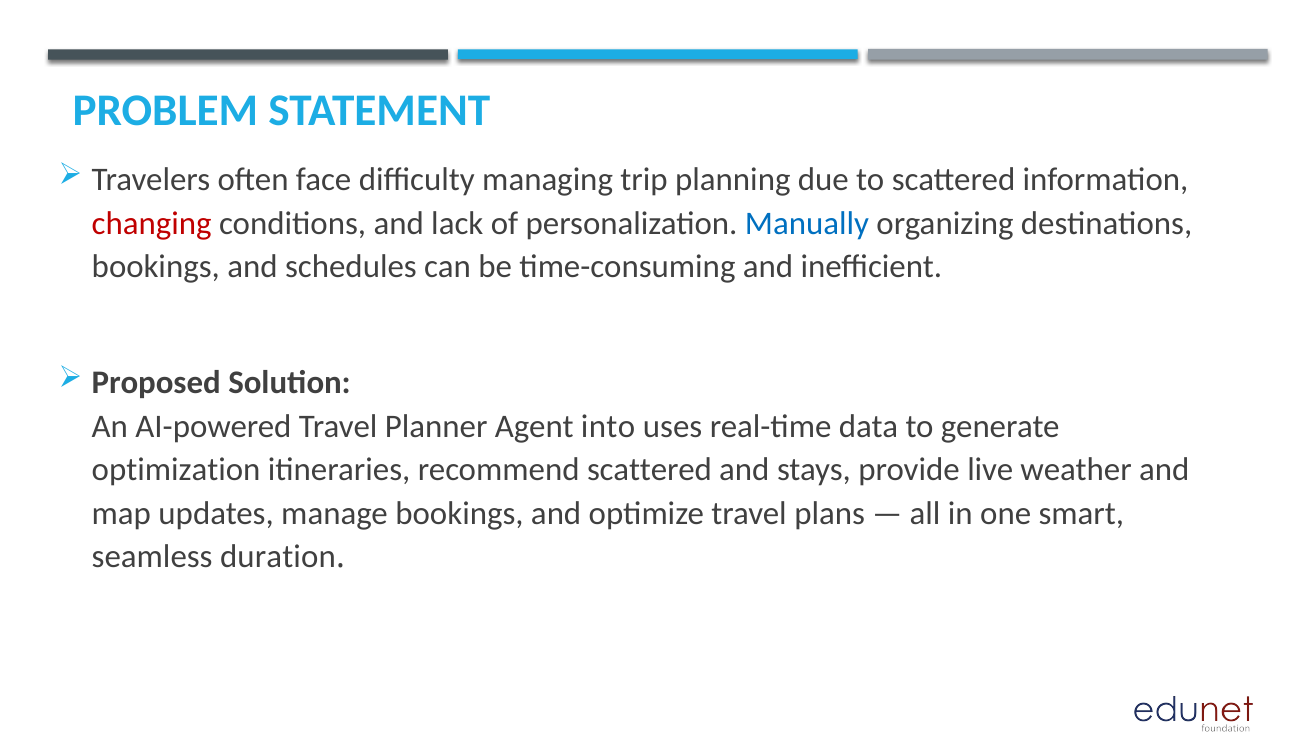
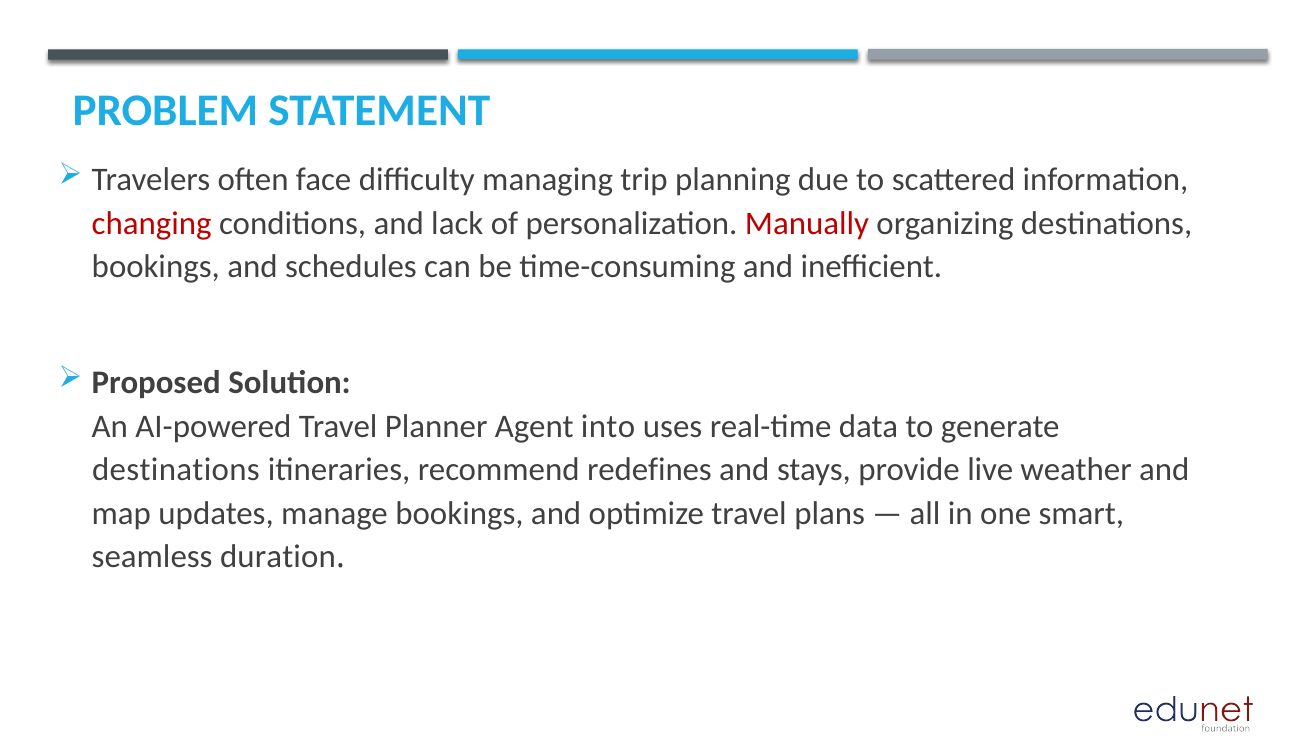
Manually colour: blue -> red
optimization at (176, 470): optimization -> destinations
recommend scattered: scattered -> redefines
